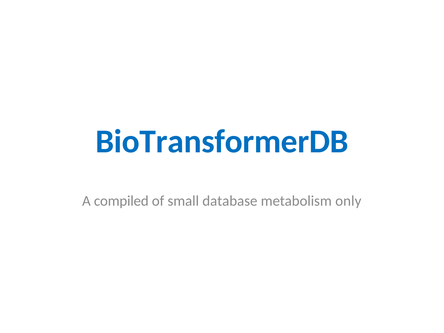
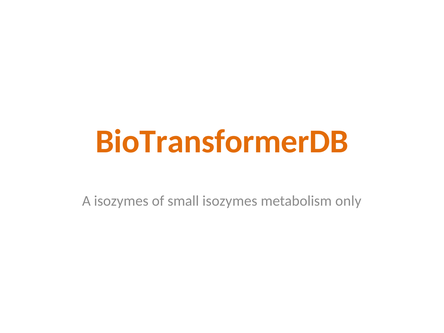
BioTransformerDB colour: blue -> orange
A compiled: compiled -> isozymes
small database: database -> isozymes
